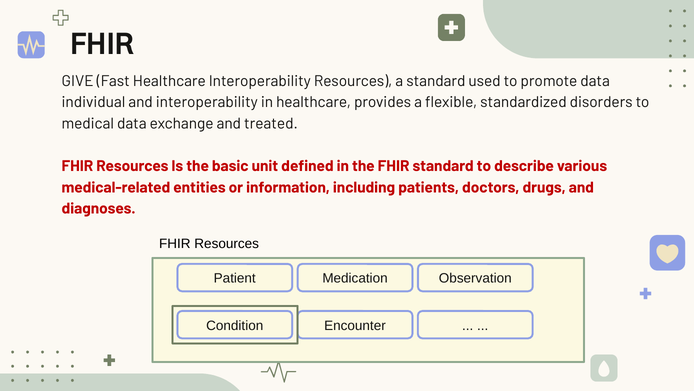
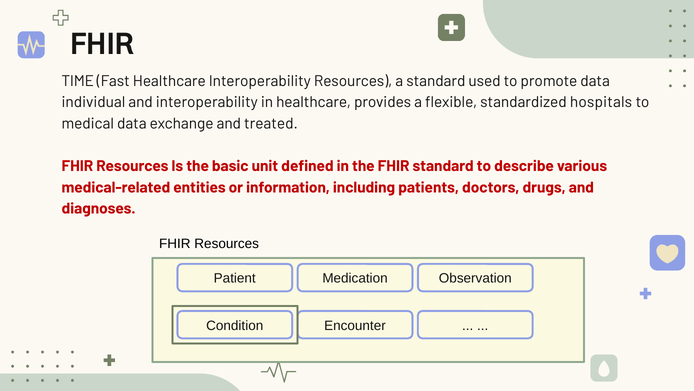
GIVE: GIVE -> TIME
disorders: disorders -> hospitals
